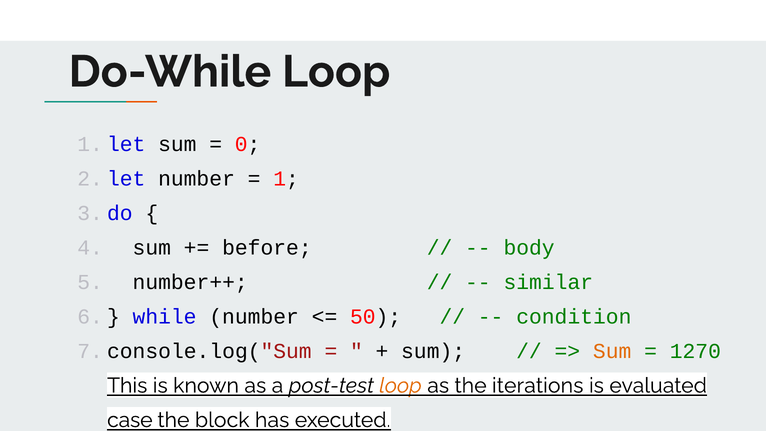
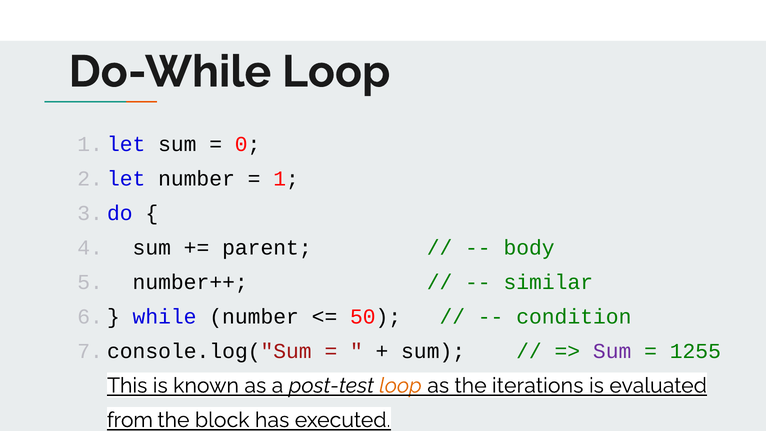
before: before -> parent
Sum at (612, 351) colour: orange -> purple
1270: 1270 -> 1255
case: case -> from
